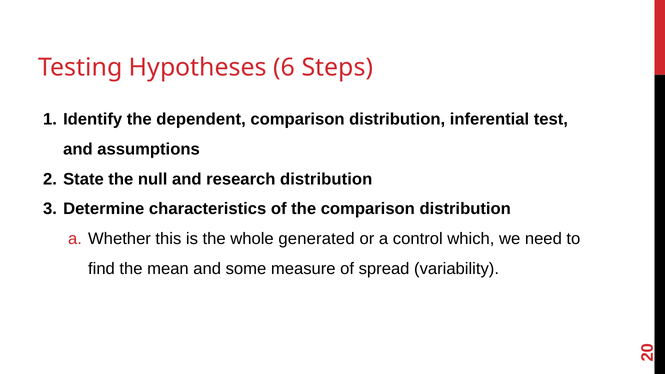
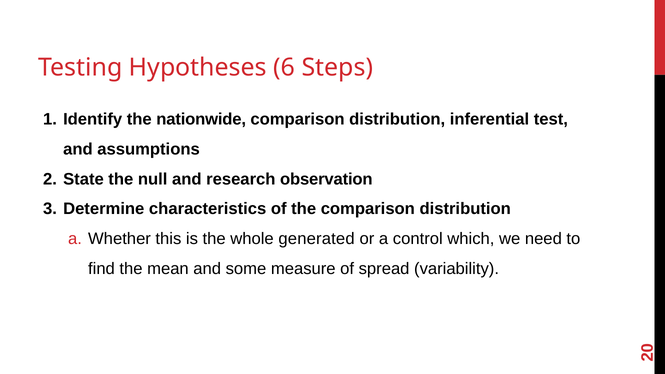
dependent: dependent -> nationwide
research distribution: distribution -> observation
